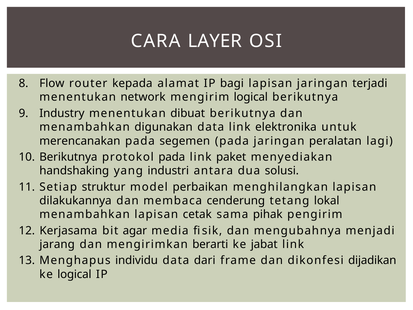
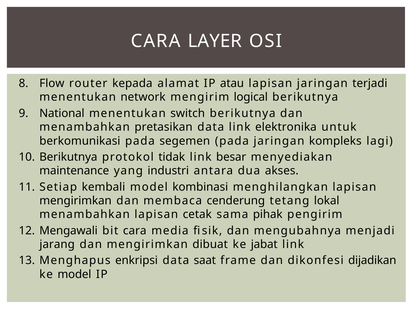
bagi: bagi -> atau
Industry: Industry -> National
dibuat: dibuat -> switch
digunakan: digunakan -> pretasikan
merencanakan: merencanakan -> berkomunikasi
peralatan: peralatan -> kompleks
protokol pada: pada -> tidak
paket: paket -> besar
handshaking: handshaking -> maintenance
solusi: solusi -> akses
struktur: struktur -> kembali
perbaikan: perbaikan -> kombinasi
dilakukannya at (75, 201): dilakukannya -> mengirimkan
Kerjasama: Kerjasama -> Mengawali
bit agar: agar -> cara
berarti: berarti -> dibuat
individu: individu -> enkripsi
dari: dari -> saat
ke logical: logical -> model
